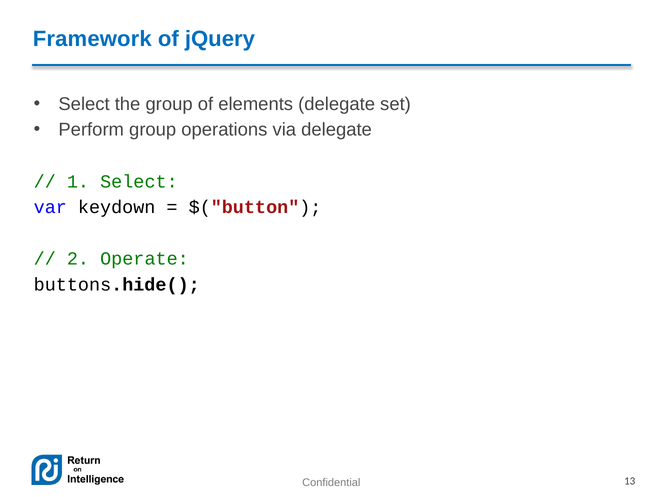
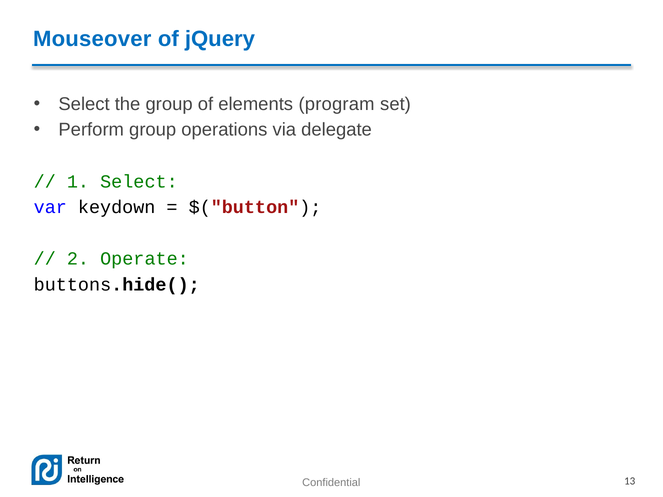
Framework: Framework -> Mouseover
elements delegate: delegate -> program
